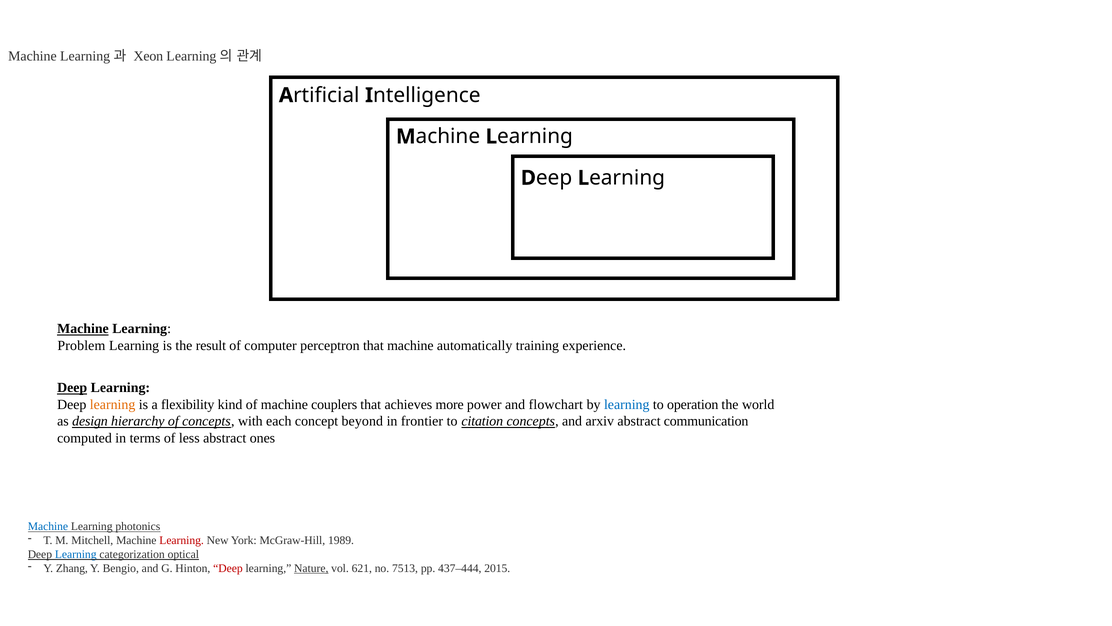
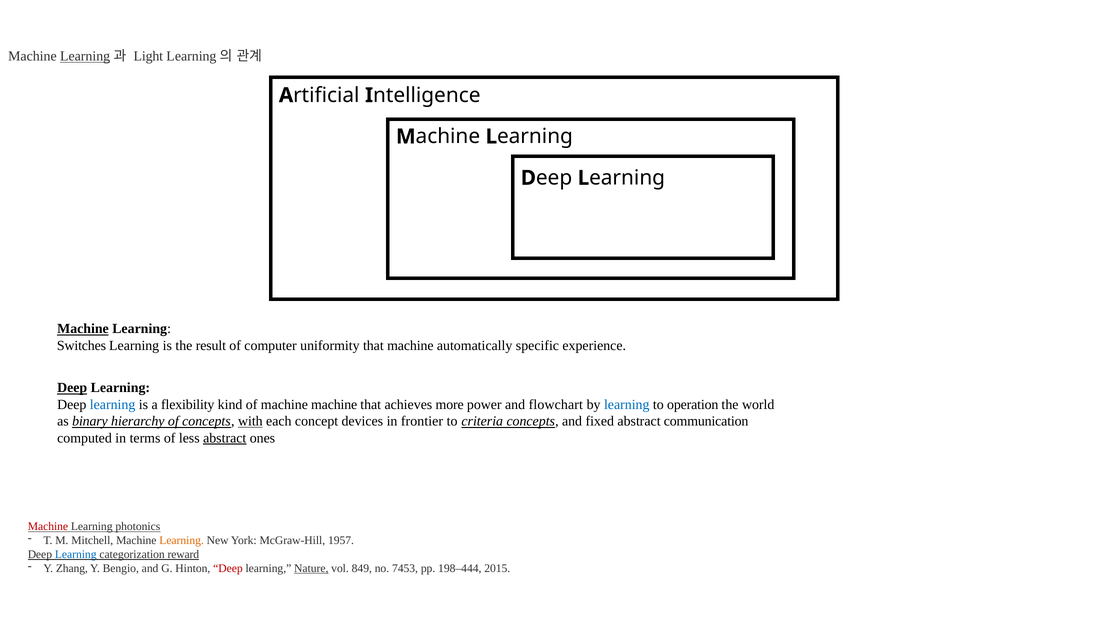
Learning at (85, 56) underline: none -> present
Xeon: Xeon -> Light
Problem: Problem -> Switches
perceptron: perceptron -> uniformity
training: training -> specific
learning at (113, 404) colour: orange -> blue
machine couplers: couplers -> machine
design: design -> binary
with underline: none -> present
beyond: beyond -> devices
citation: citation -> criteria
arxiv: arxiv -> fixed
abstract at (225, 438) underline: none -> present
Machine at (48, 526) colour: blue -> red
Learning at (182, 540) colour: red -> orange
1989: 1989 -> 1957
optical: optical -> reward
621: 621 -> 849
7513: 7513 -> 7453
437–444: 437–444 -> 198–444
